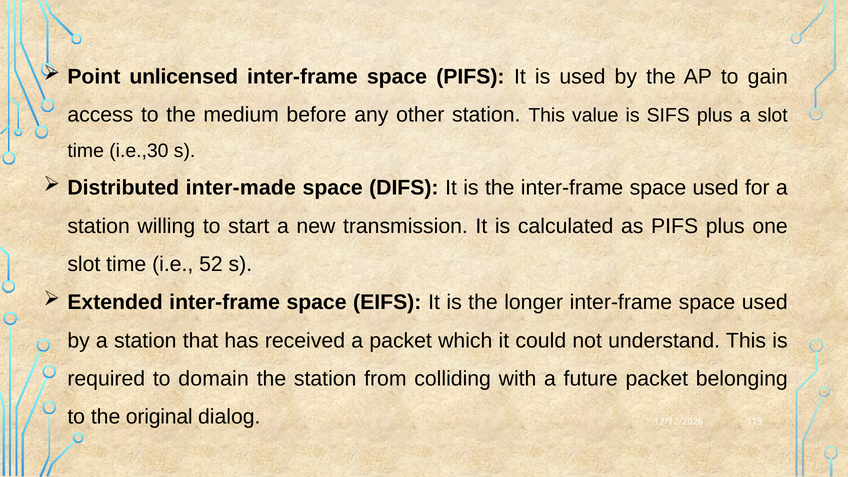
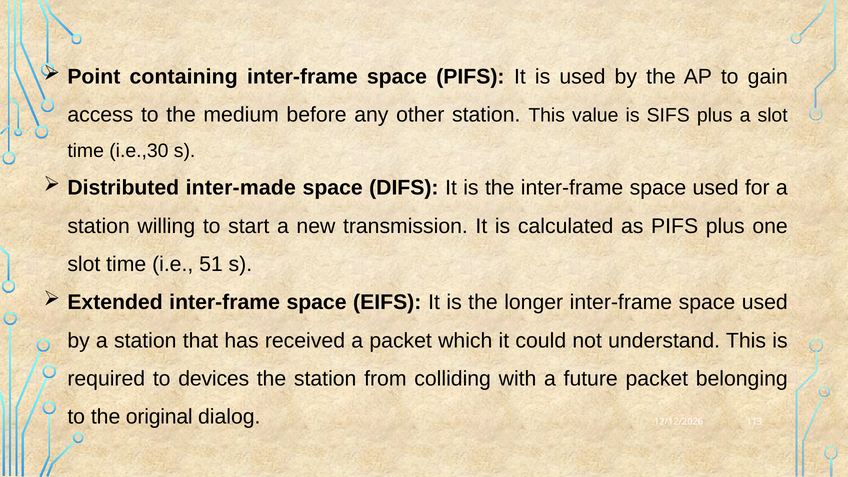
unlicensed: unlicensed -> containing
52: 52 -> 51
domain: domain -> devices
